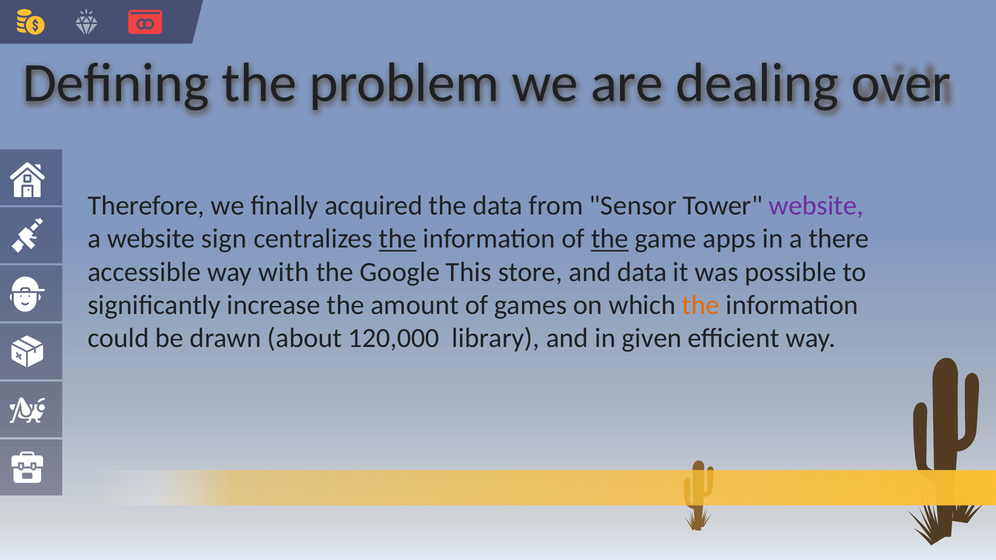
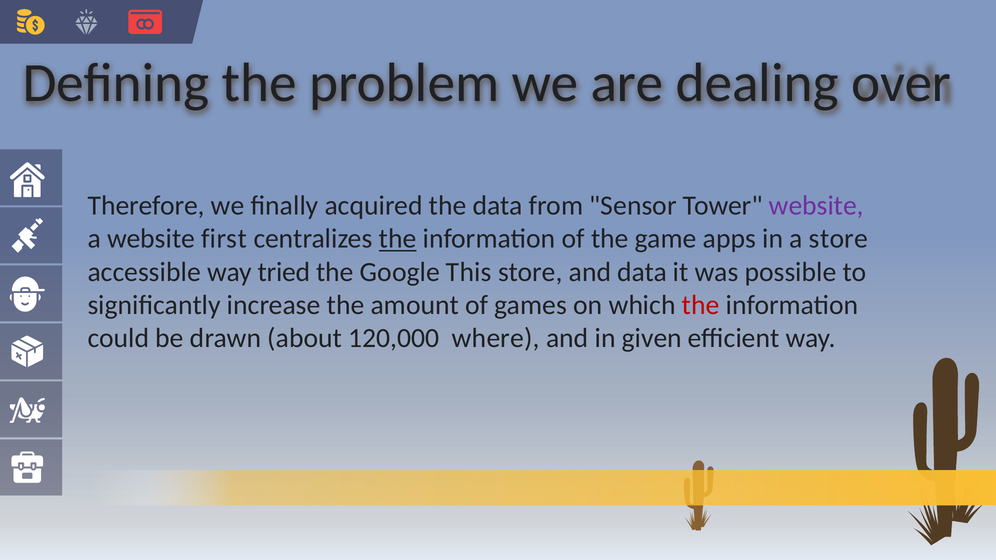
sign: sign -> first
the at (610, 239) underline: present -> none
a there: there -> store
with: with -> tried
the at (701, 305) colour: orange -> red
library: library -> where
